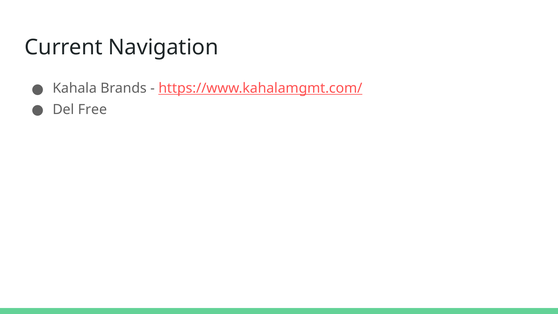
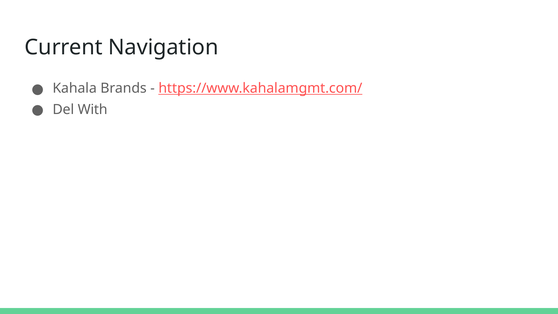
Free: Free -> With
